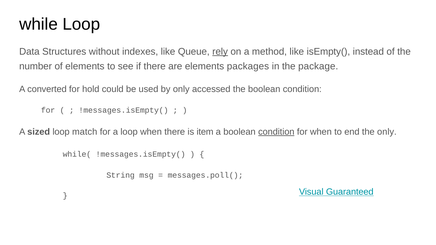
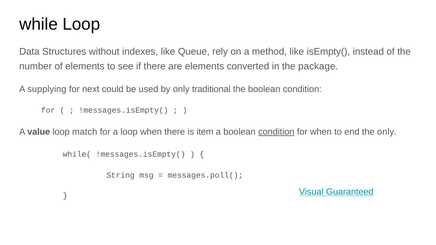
rely underline: present -> none
packages: packages -> converted
converted: converted -> supplying
hold: hold -> next
accessed: accessed -> traditional
sized: sized -> value
